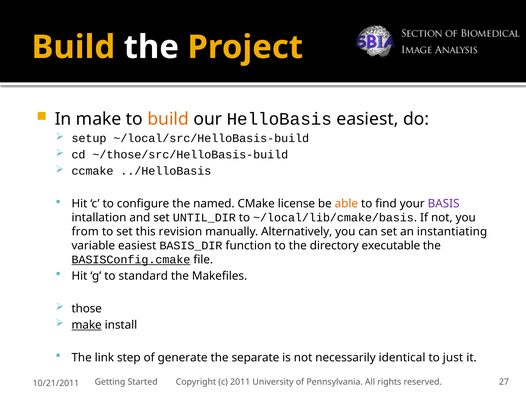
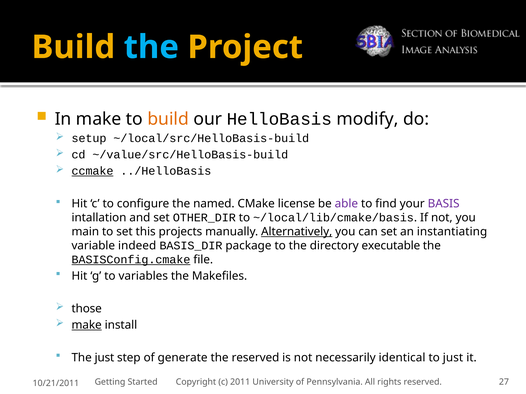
the at (151, 47) colour: white -> light blue
HelloBasis easiest: easiest -> modify
~/those/src/HelloBasis-build: ~/those/src/HelloBasis-build -> ~/value/src/HelloBasis-build
ccmake underline: none -> present
able colour: orange -> purple
UNTIL_DIR: UNTIL_DIR -> OTHER_DIR
from: from -> main
revision: revision -> projects
Alternatively underline: none -> present
variable easiest: easiest -> indeed
function: function -> package
standard: standard -> variables
The link: link -> just
the separate: separate -> reserved
